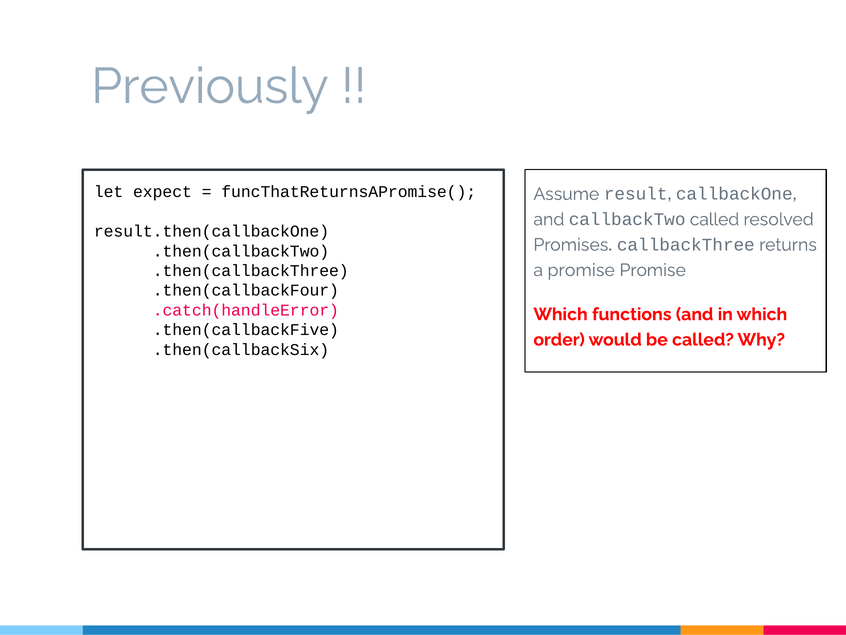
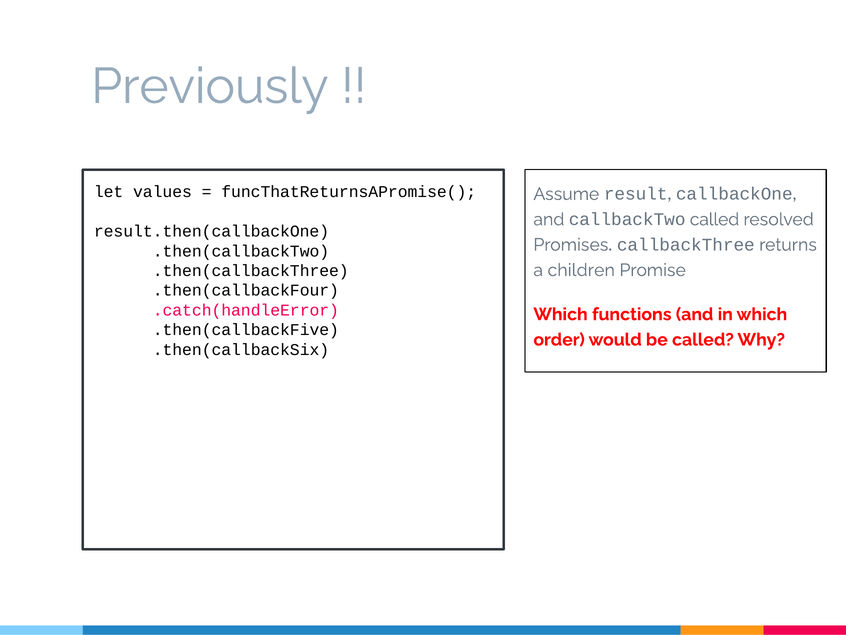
expect: expect -> values
a promise: promise -> children
